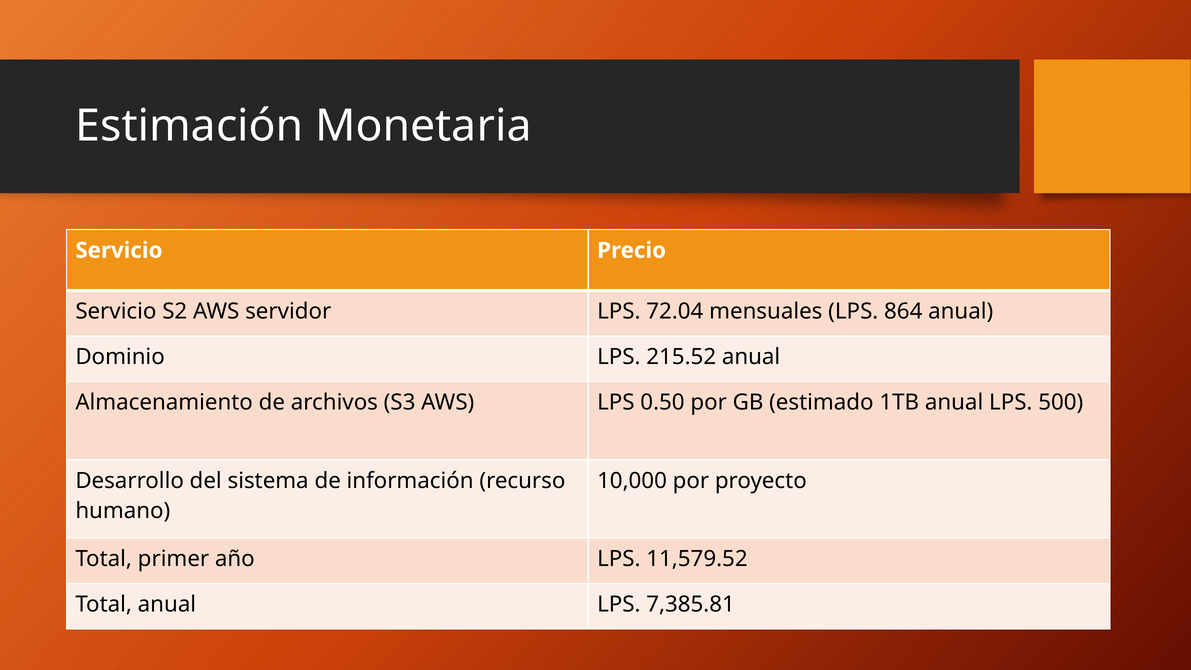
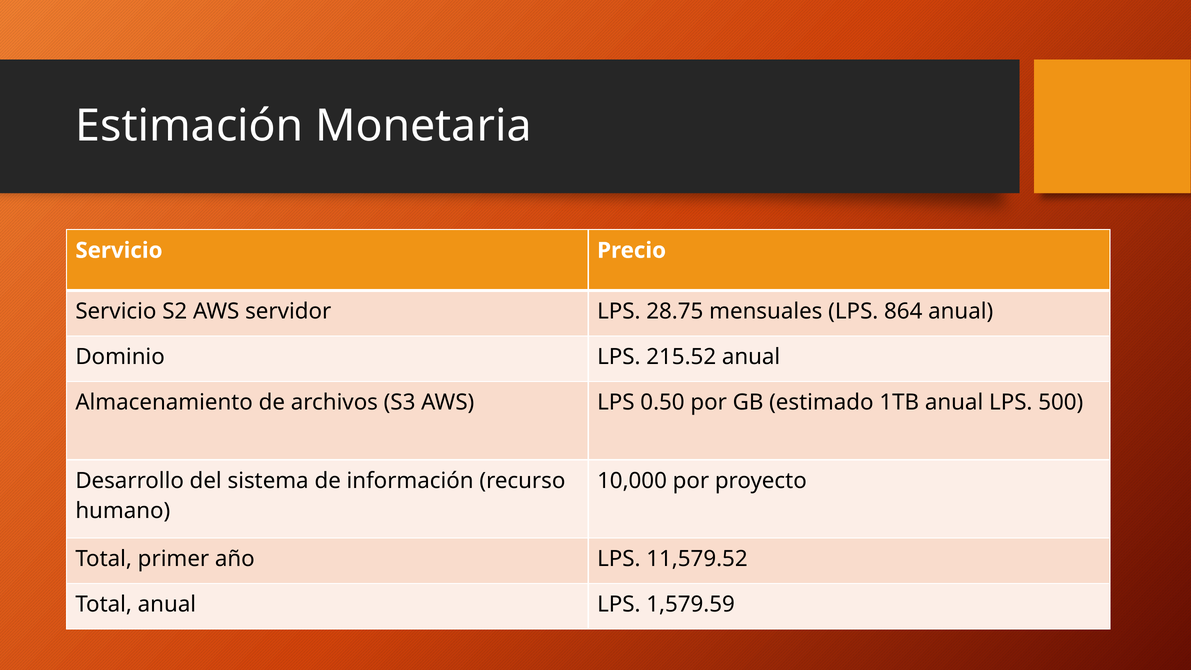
72.04: 72.04 -> 28.75
7,385.81: 7,385.81 -> 1,579.59
